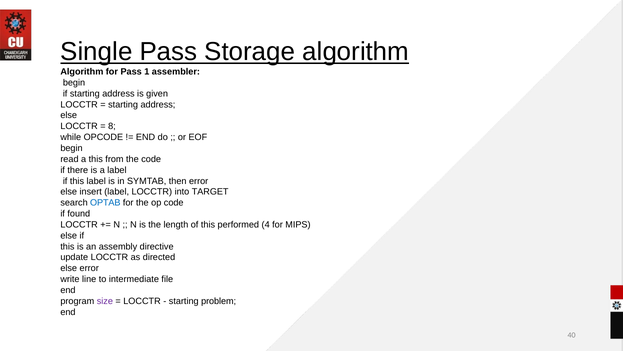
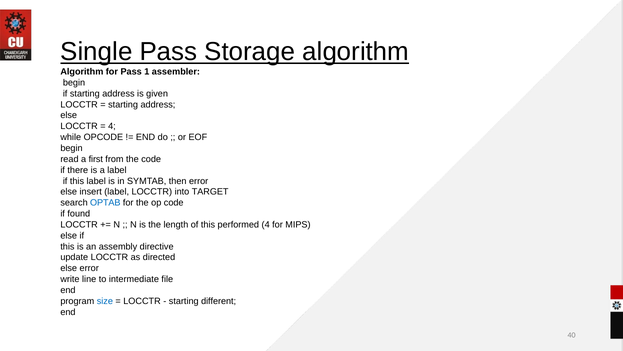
8 at (112, 126): 8 -> 4
a this: this -> first
size colour: purple -> blue
problem: problem -> different
